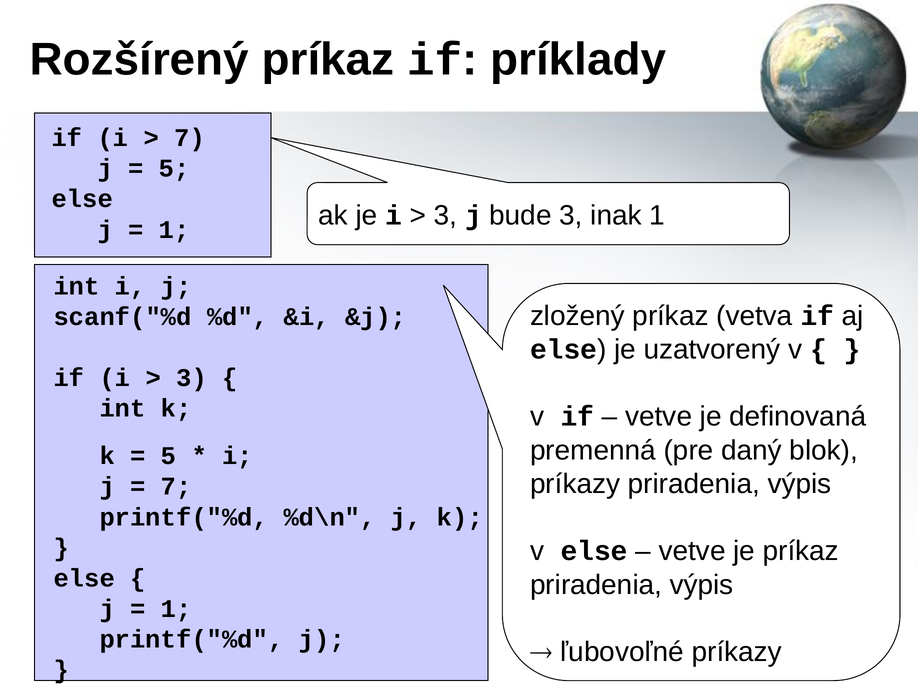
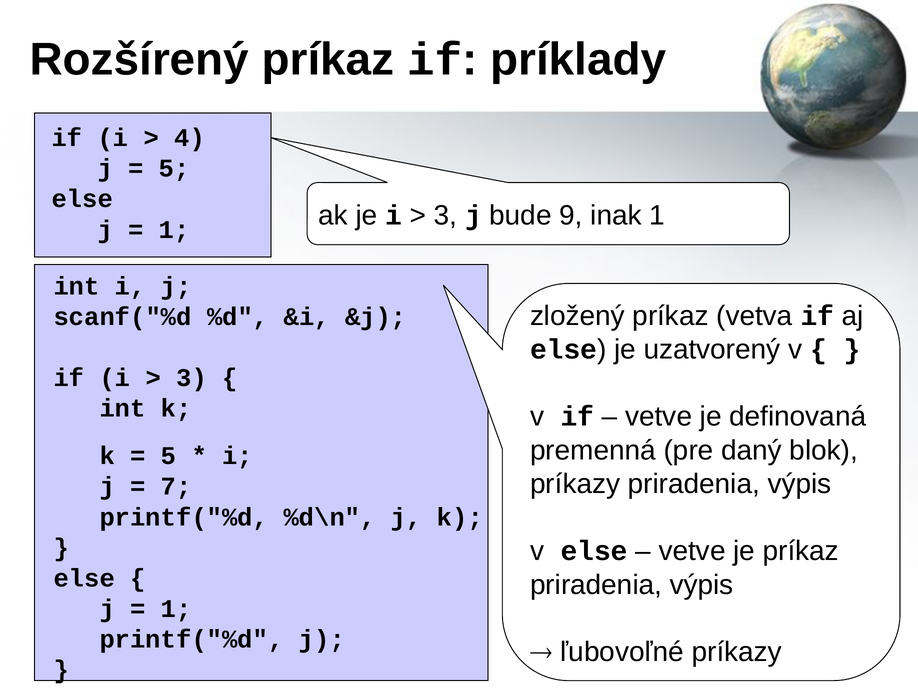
7 at (190, 138): 7 -> 4
bude 3: 3 -> 9
